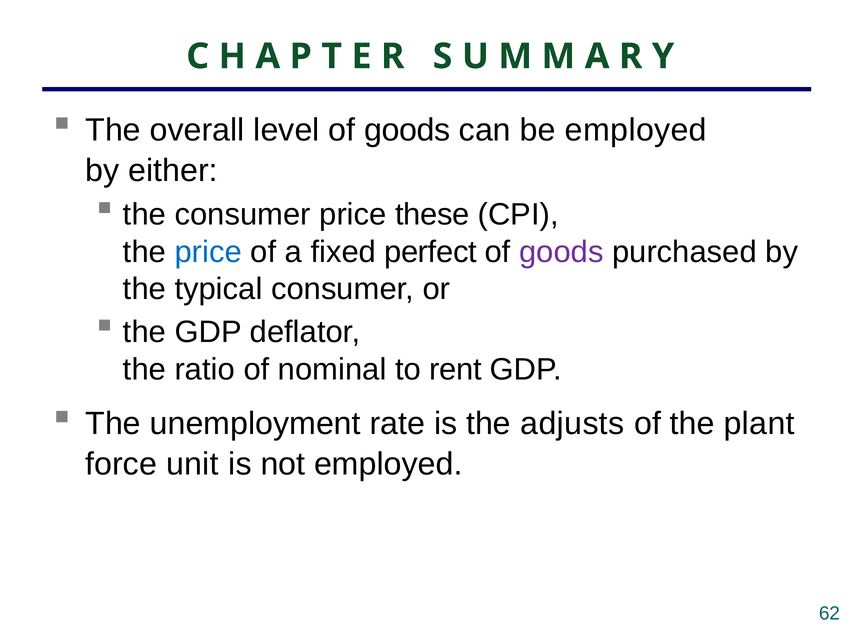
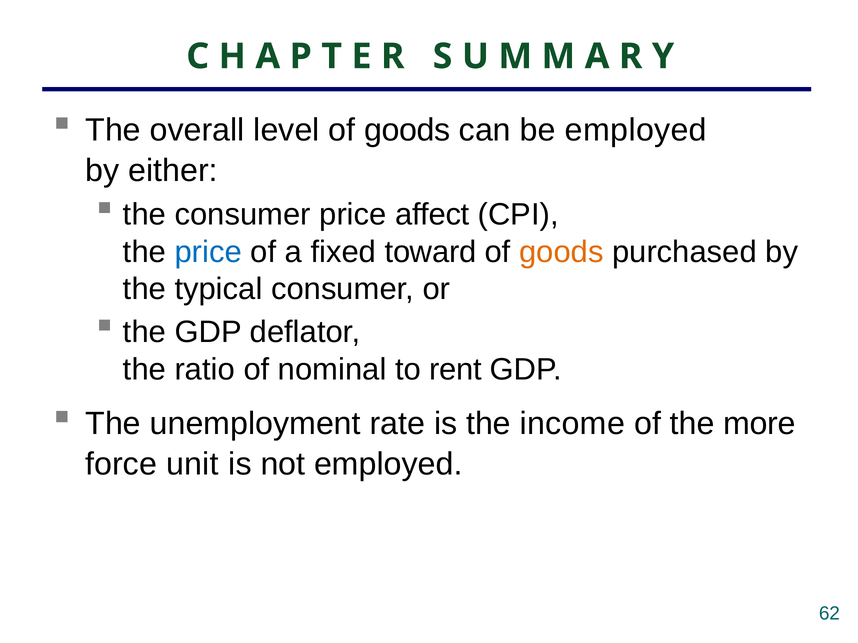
these: these -> affect
perfect: perfect -> toward
goods at (561, 252) colour: purple -> orange
adjusts: adjusts -> income
plant: plant -> more
